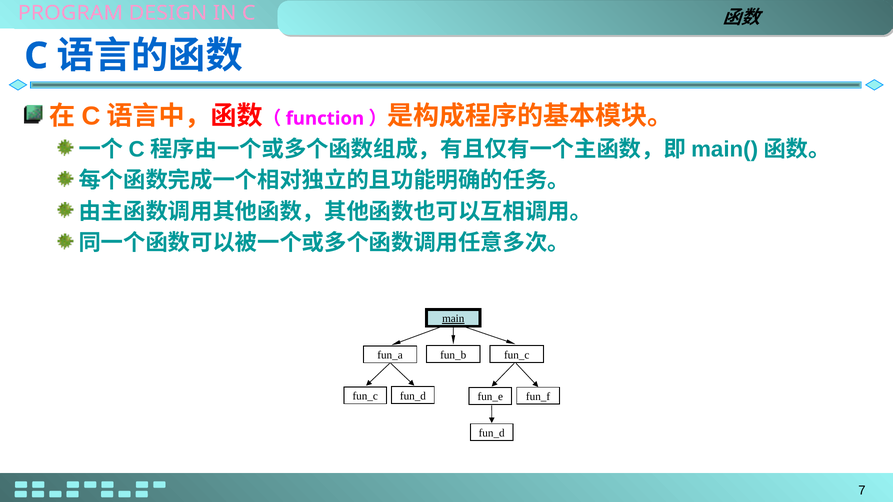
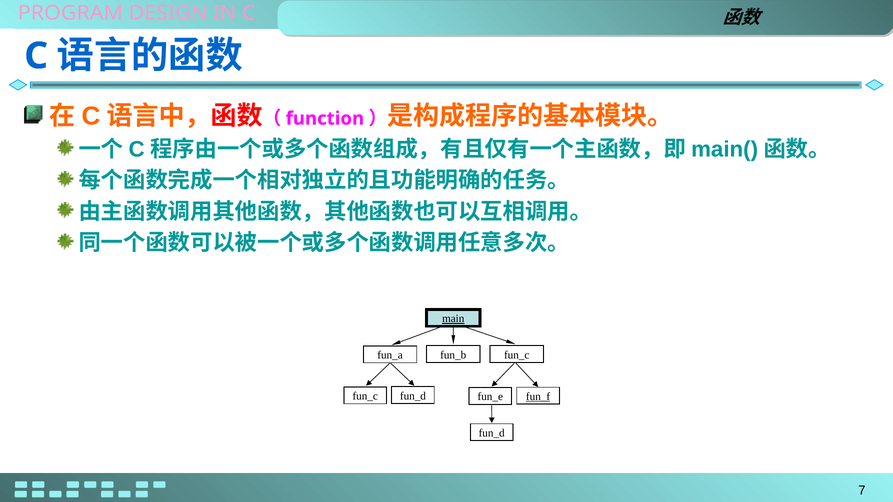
fun_f underline: none -> present
